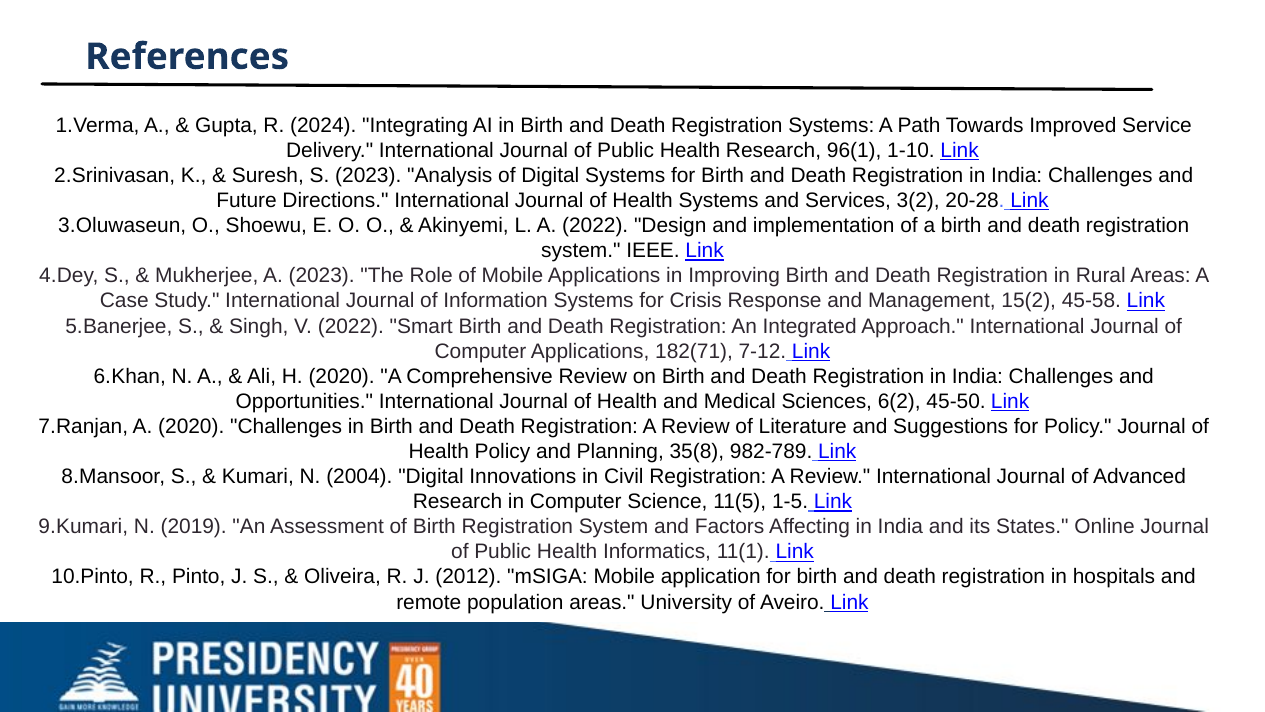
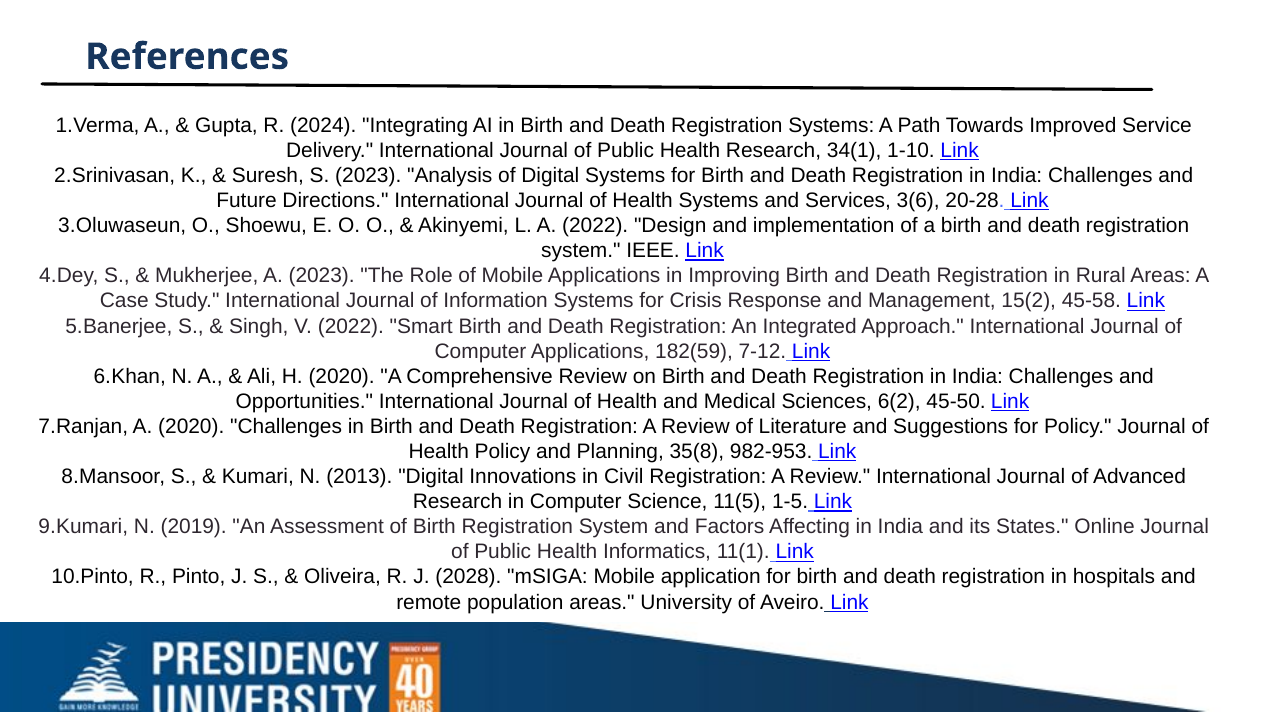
96(1: 96(1 -> 34(1
3(2: 3(2 -> 3(6
182(71: 182(71 -> 182(59
982-789: 982-789 -> 982-953
2004: 2004 -> 2013
2012: 2012 -> 2028
